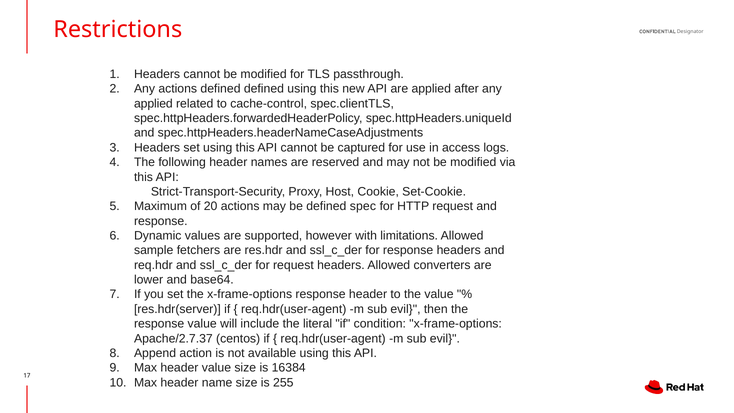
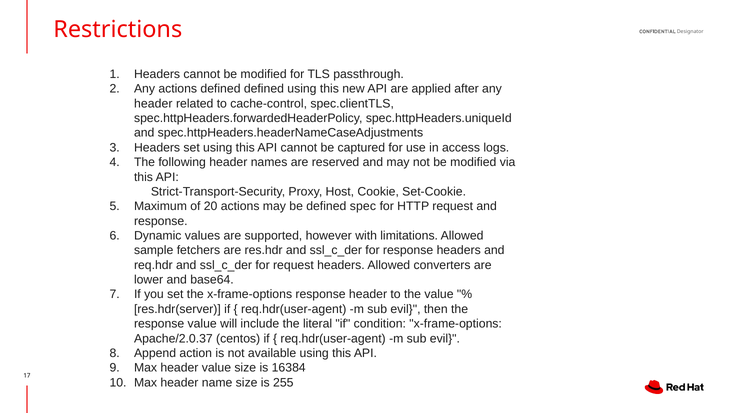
applied at (153, 104): applied -> header
Apache/2.7.37: Apache/2.7.37 -> Apache/2.0.37
